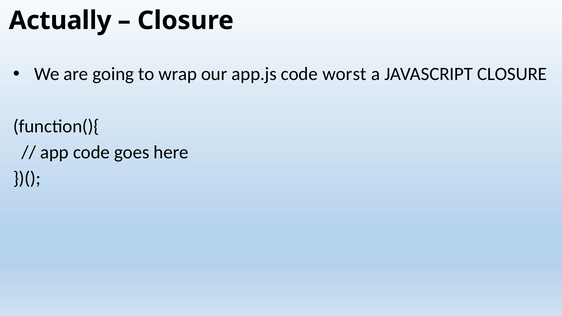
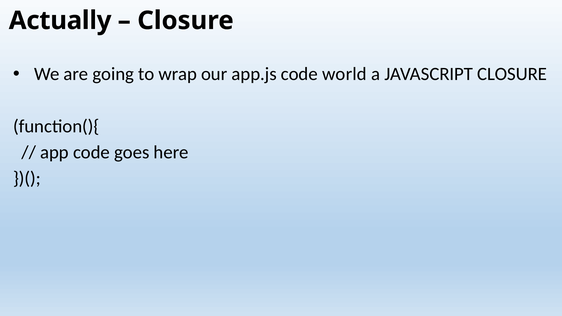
worst: worst -> world
